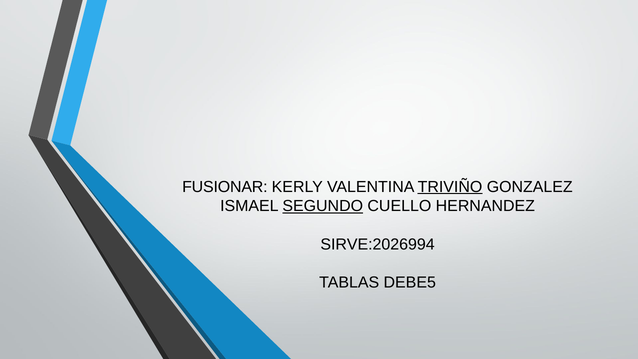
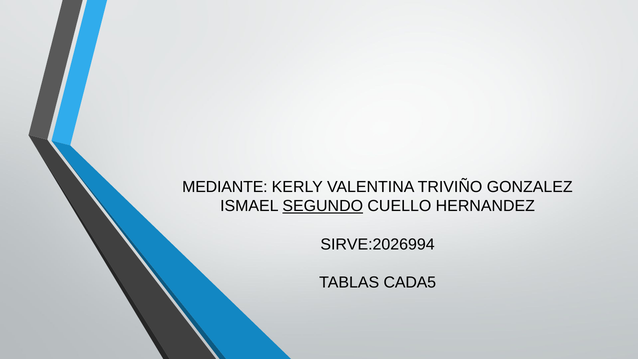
FUSIONAR: FUSIONAR -> MEDIANTE
TRIVIÑO underline: present -> none
DEBE5: DEBE5 -> CADA5
